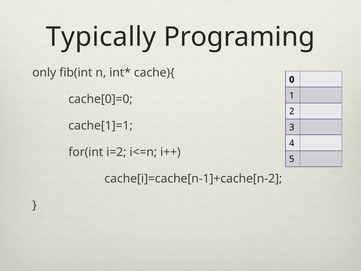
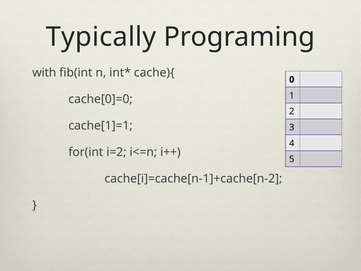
only: only -> with
